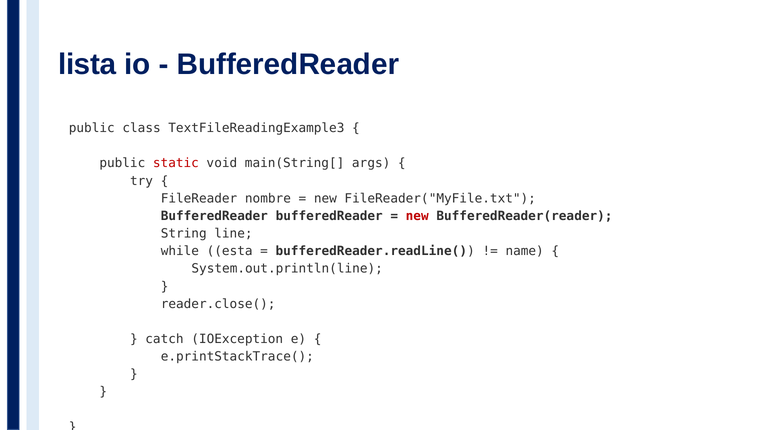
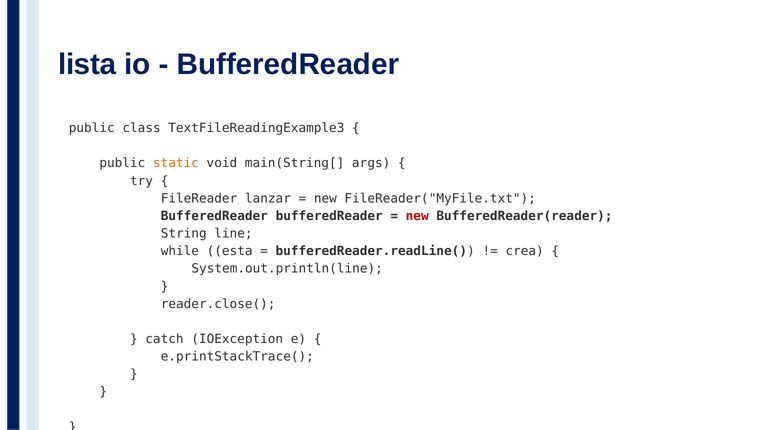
static colour: red -> orange
nombre: nombre -> lanzar
name: name -> crea
